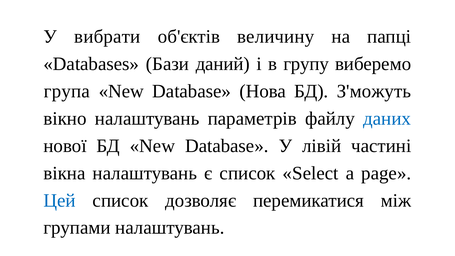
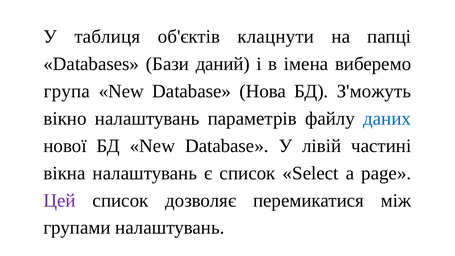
вибрати: вибрати -> таблиця
величину: величину -> клацнути
групу: групу -> імена
Цей colour: blue -> purple
